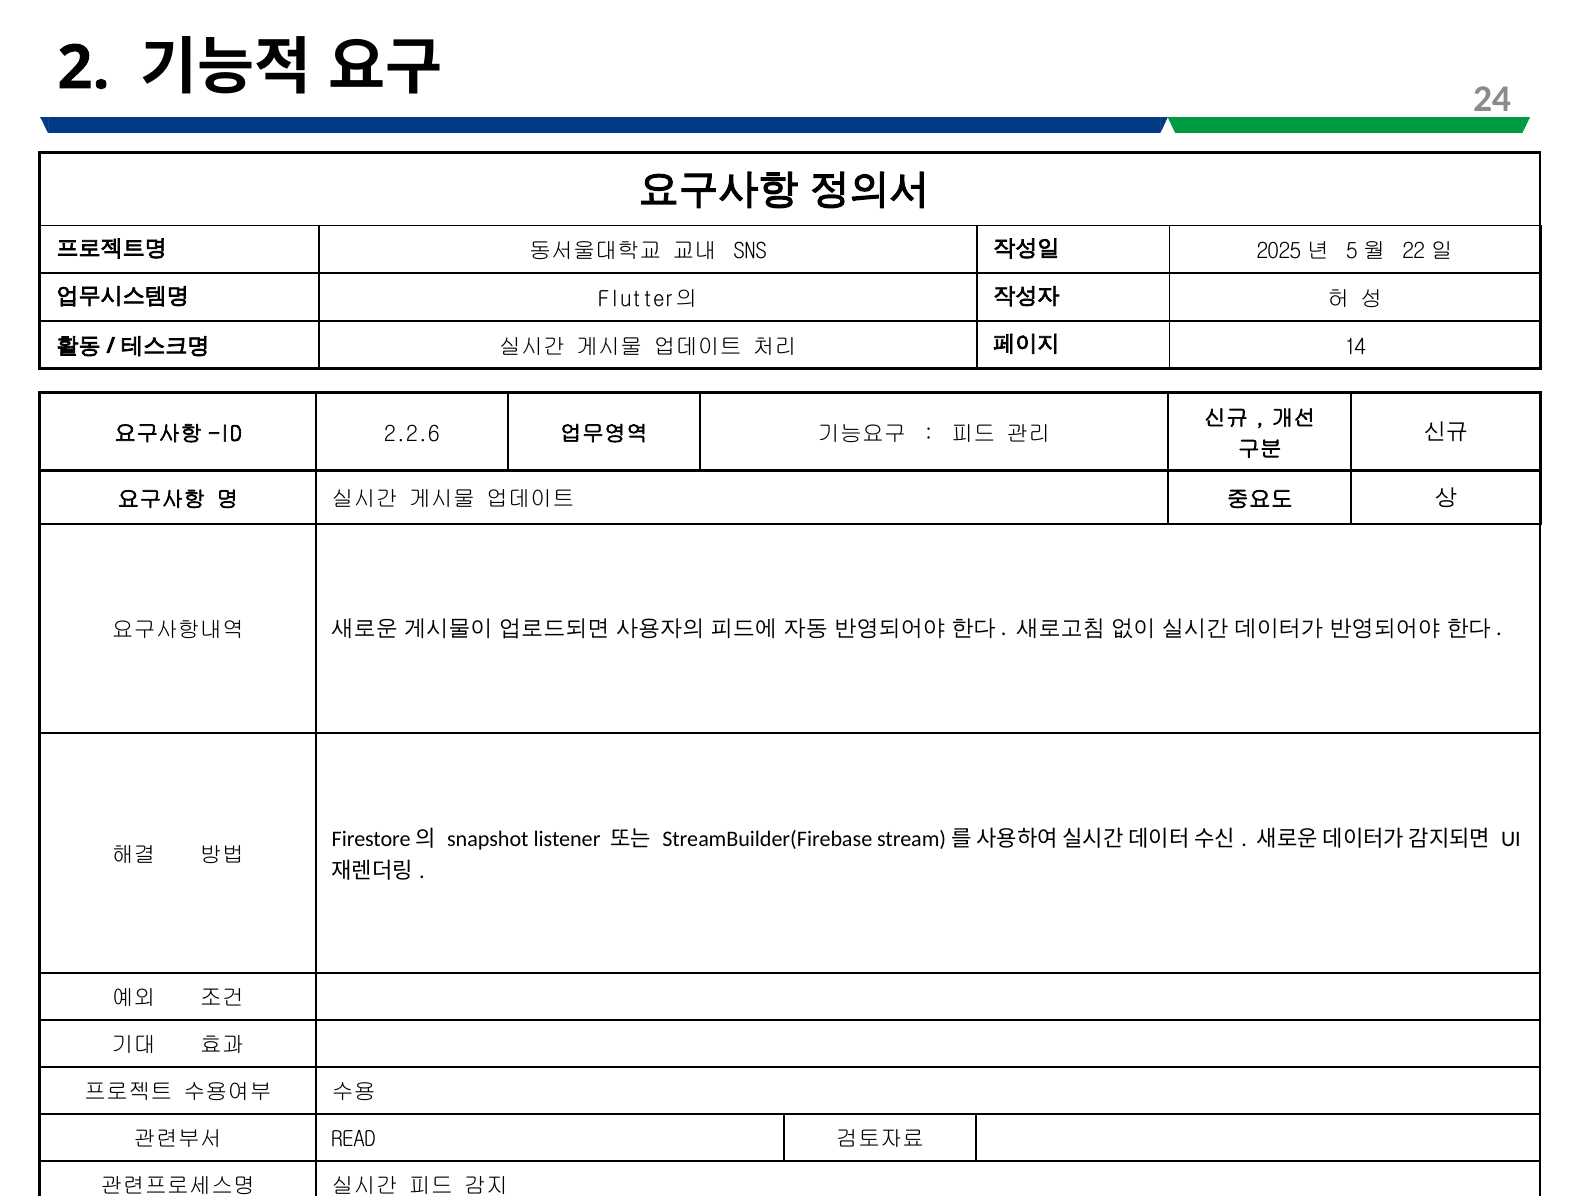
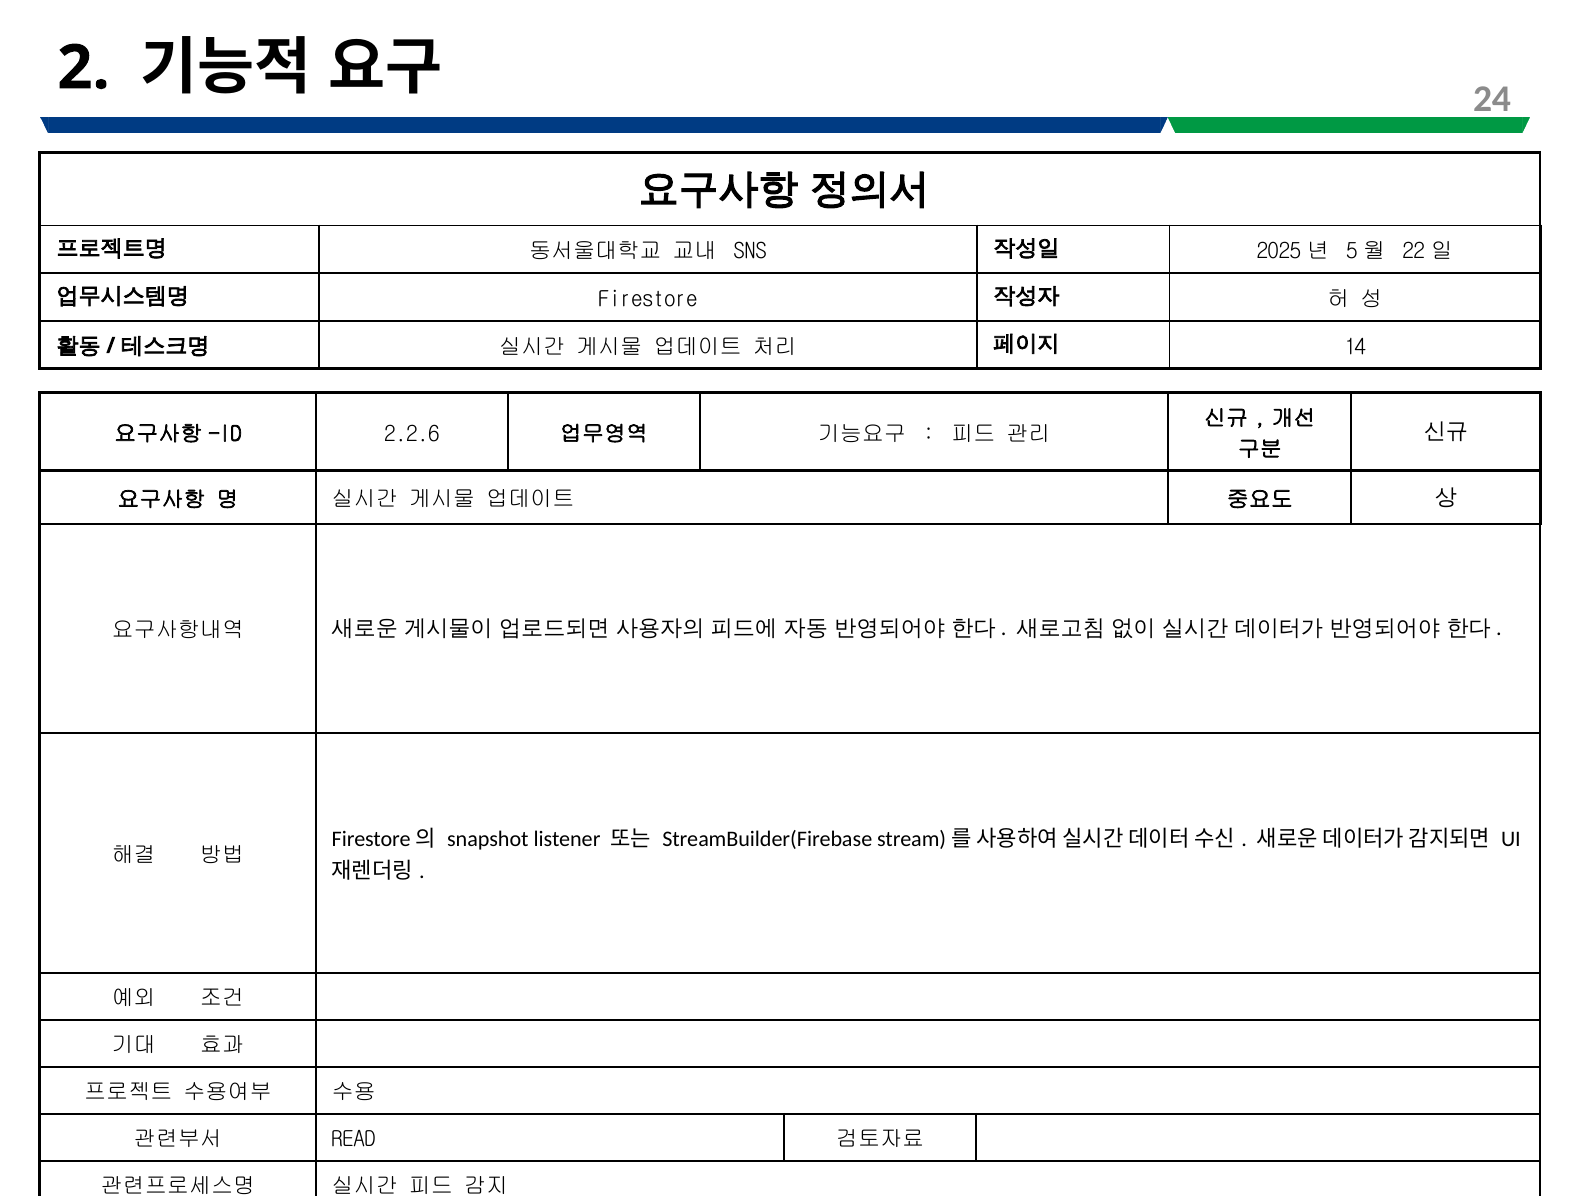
Flutter의: Flutter의 -> Firestore
